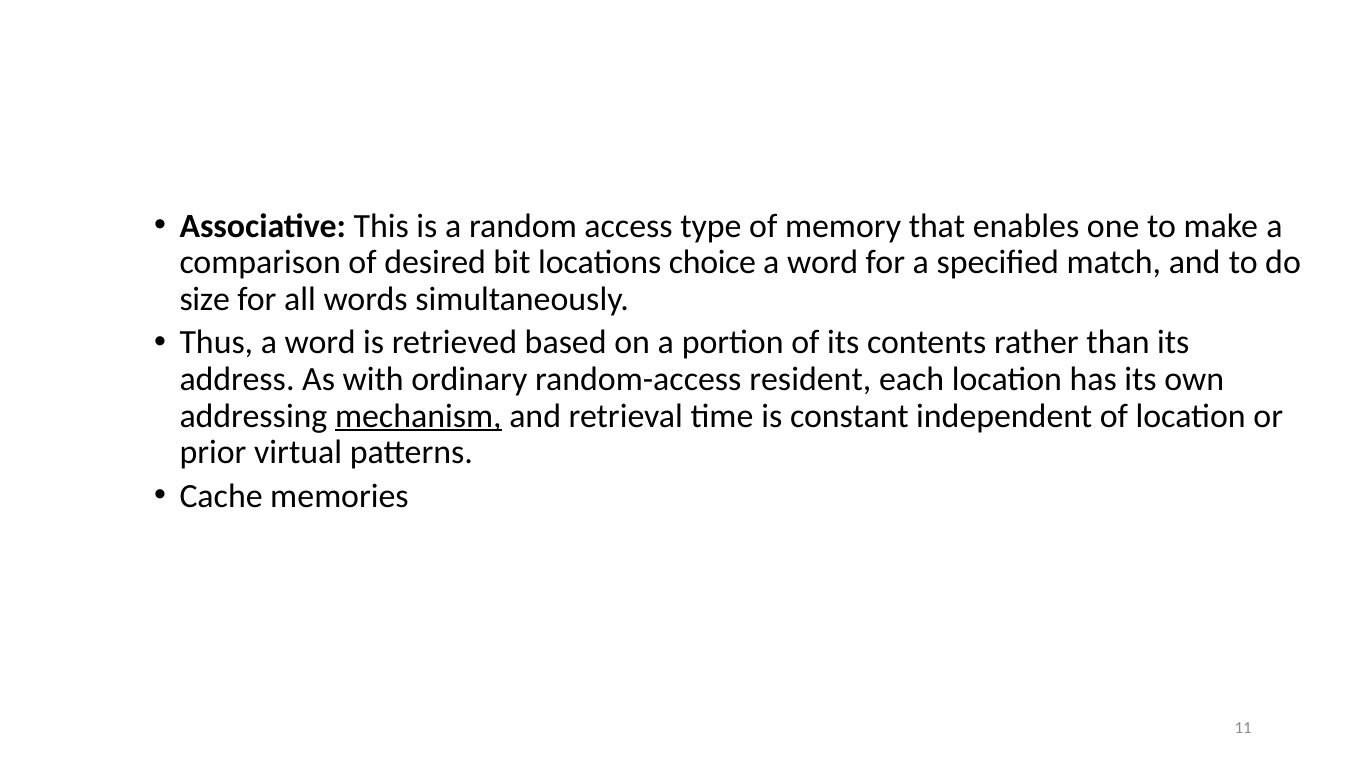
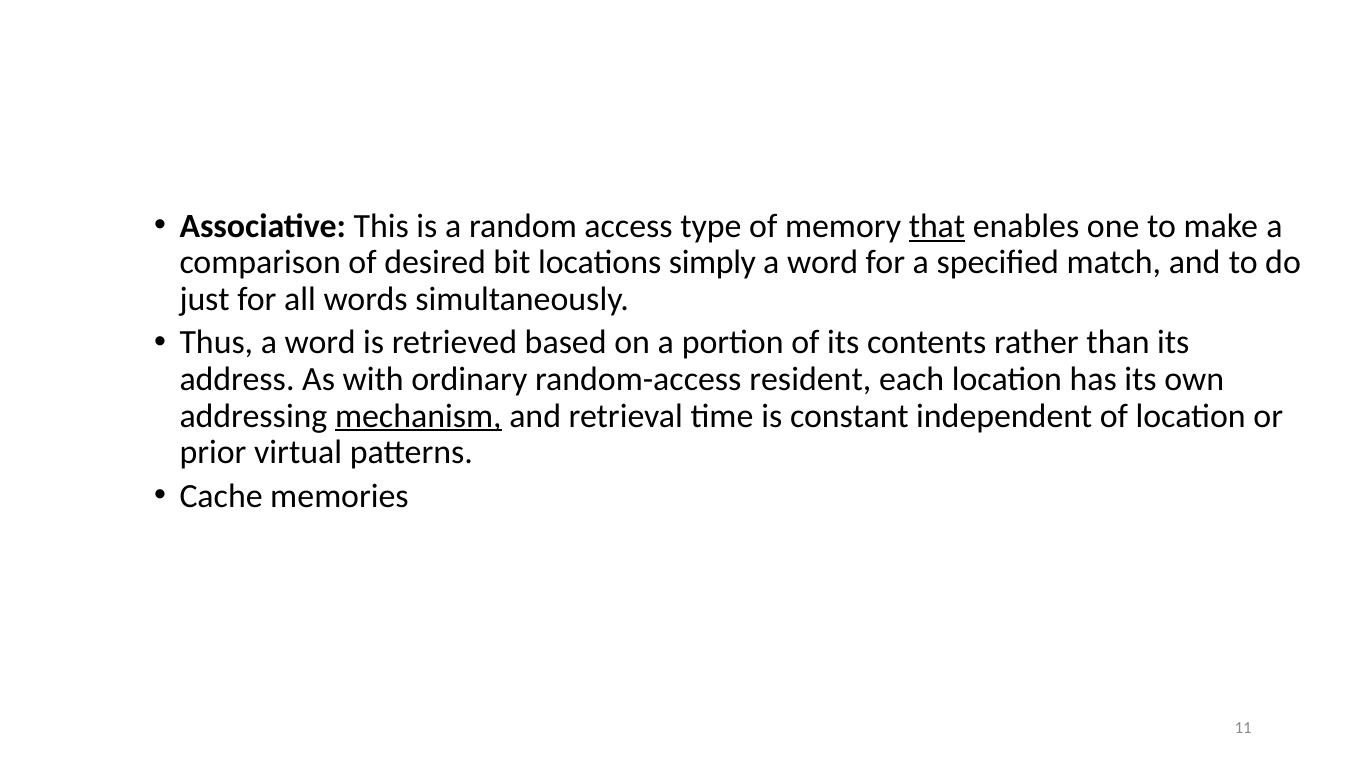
that underline: none -> present
choice: choice -> simply
size: size -> just
